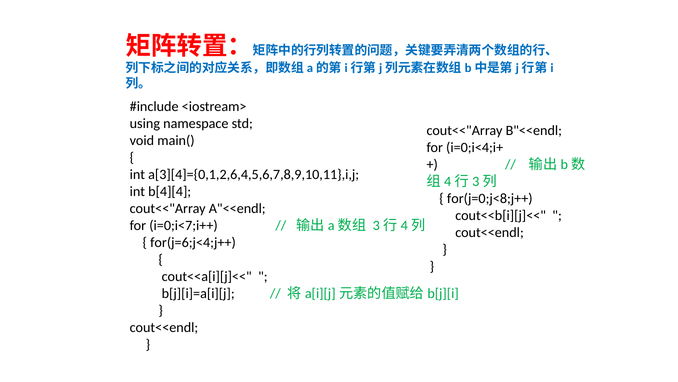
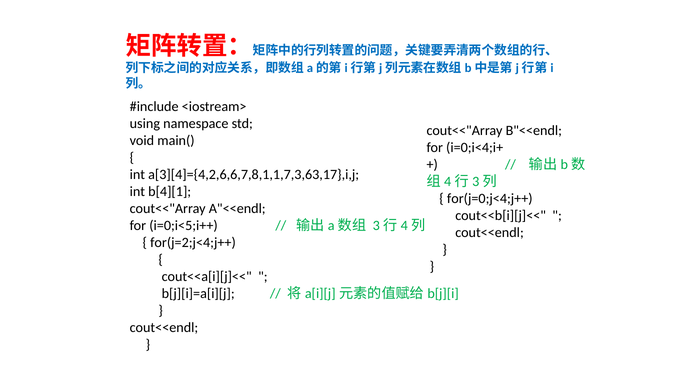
a[3][4]={0,1,2,6,4,5,6,7,8,9,10,11},i,j: a[3][4]={0,1,2,6,4,5,6,7,8,9,10,11},i,j -> a[3][4]={4,2,6,6,7,8,1,1,7,3,63,17},i,j
b[4][4: b[4][4 -> b[4][1
for(j=0;j<8;j++: for(j=0;j<8;j++ -> for(j=0;j<4;j++
i=0;i<7;i++: i=0;i<7;i++ -> i=0;i<5;i++
for(j=6;j<4;j++: for(j=6;j<4;j++ -> for(j=2;j<4;j++
